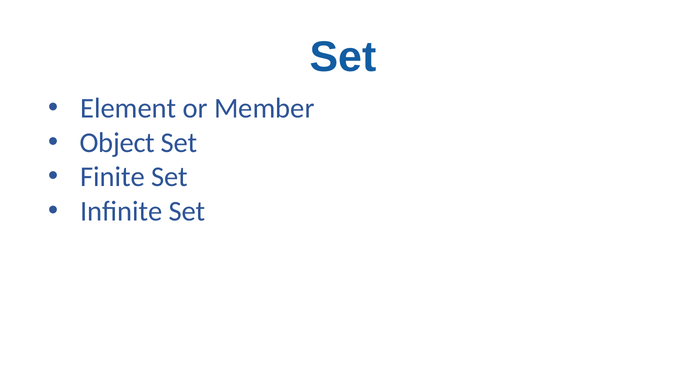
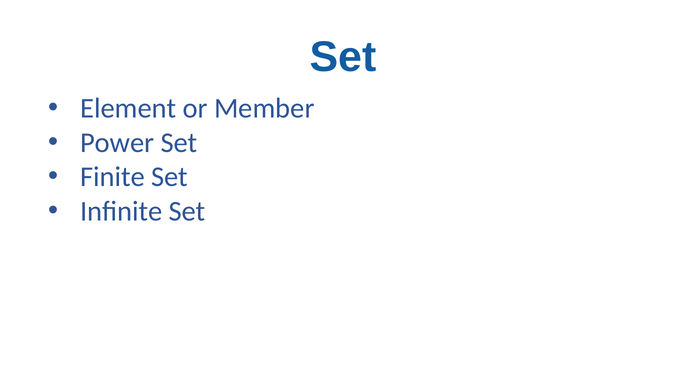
Object: Object -> Power
